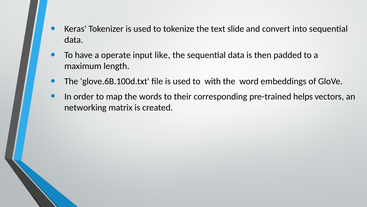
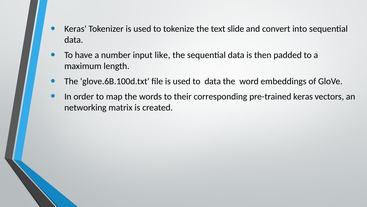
operate: operate -> number
to with: with -> data
pre-trained helps: helps -> keras
